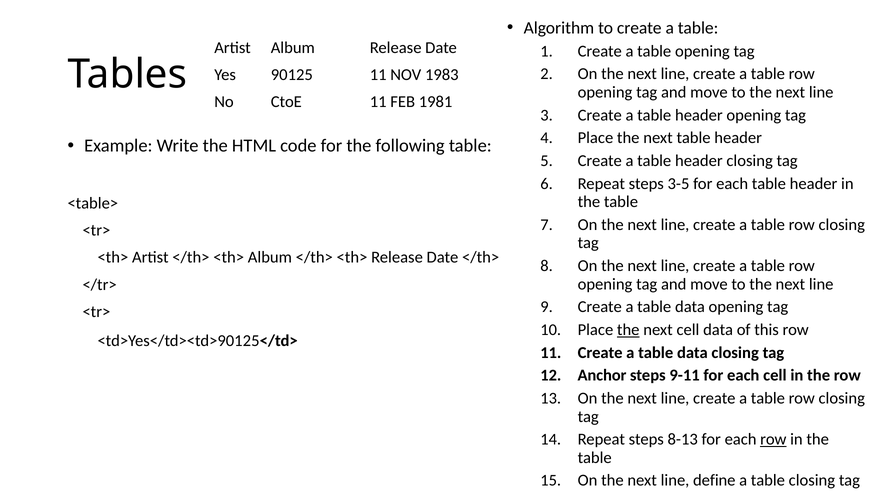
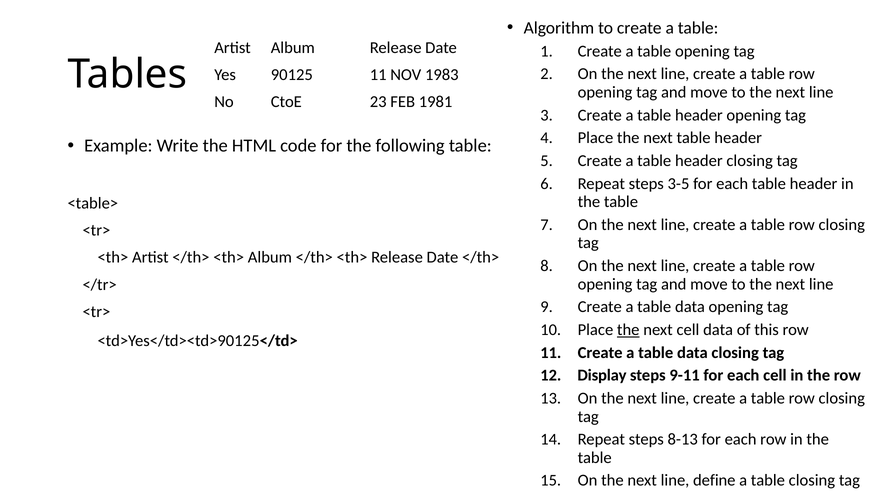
CtoE 11: 11 -> 23
Anchor: Anchor -> Display
row at (773, 440) underline: present -> none
